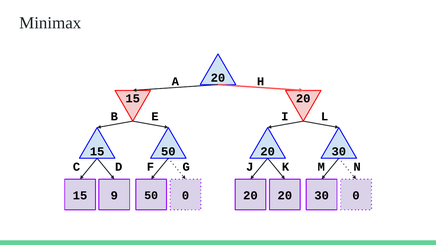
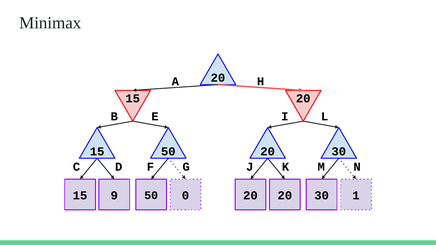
30 0: 0 -> 1
